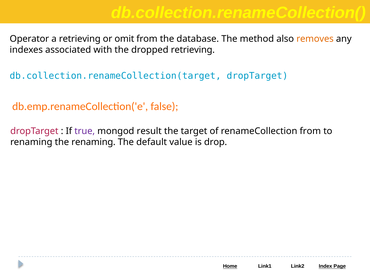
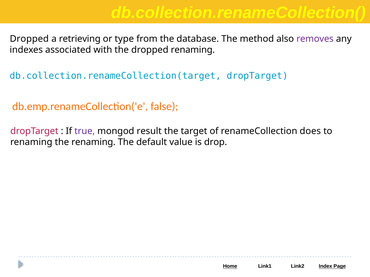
Operator at (29, 39): Operator -> Dropped
omit: omit -> type
removes colour: orange -> purple
dropped retrieving: retrieving -> renaming
renameCollection from: from -> does
